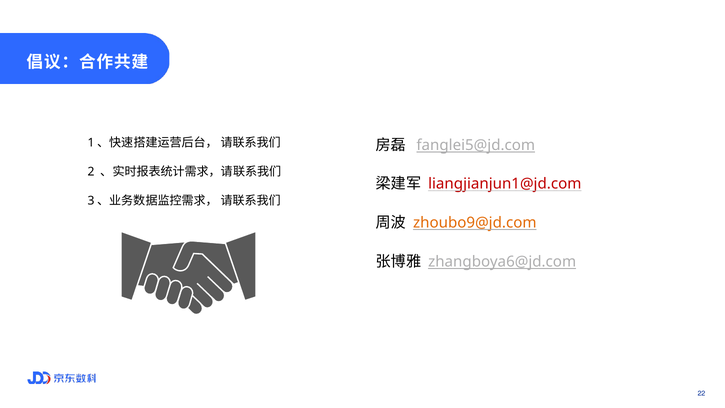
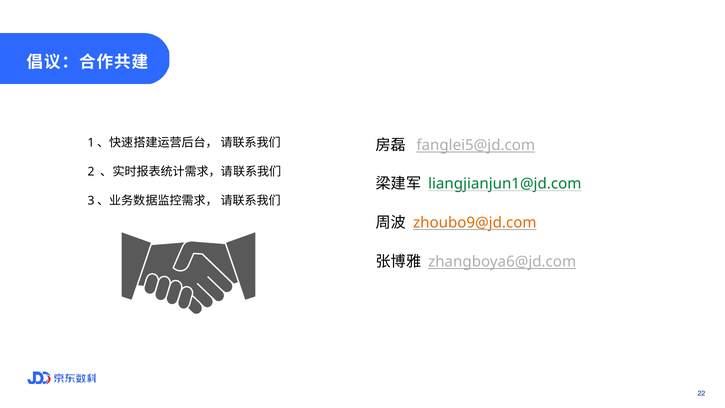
liangjianjun1@jd.com colour: red -> green
